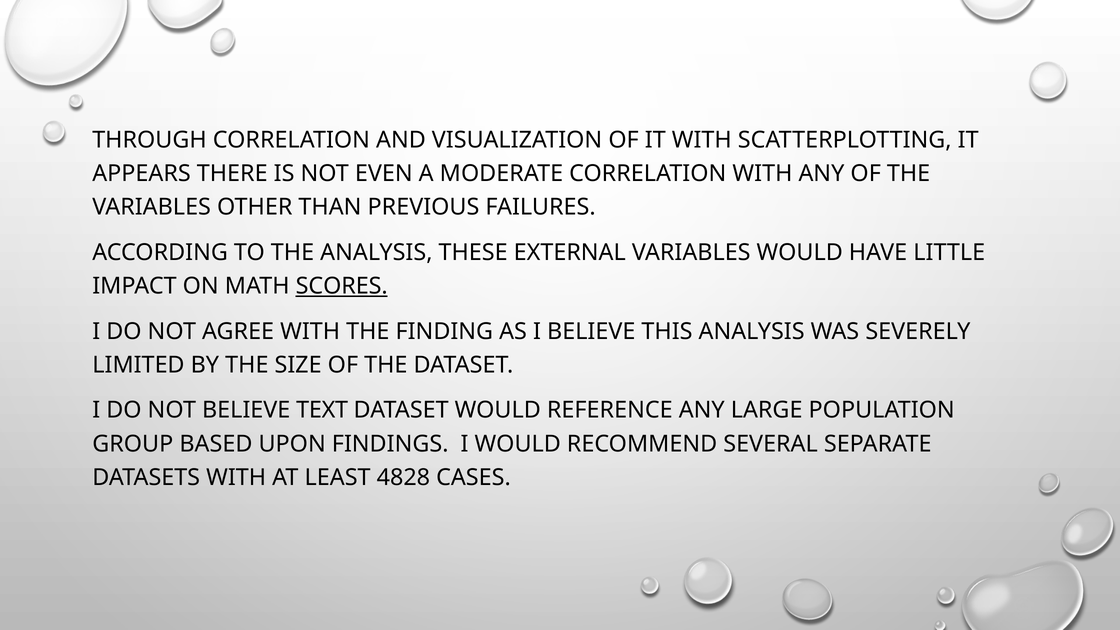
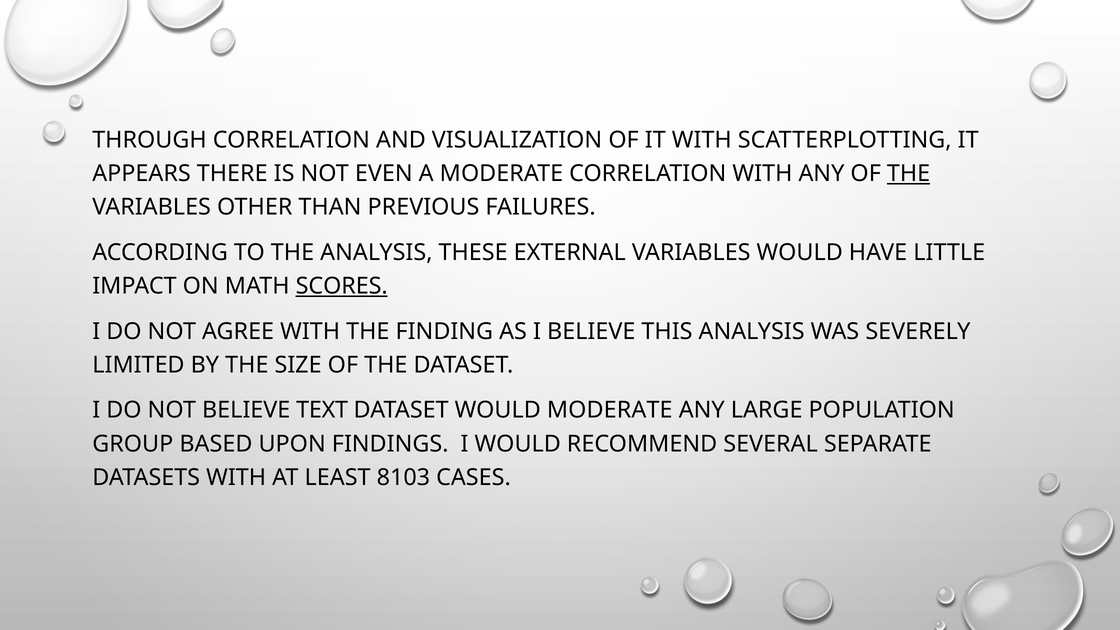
THE at (909, 174) underline: none -> present
WOULD REFERENCE: REFERENCE -> MODERATE
4828: 4828 -> 8103
